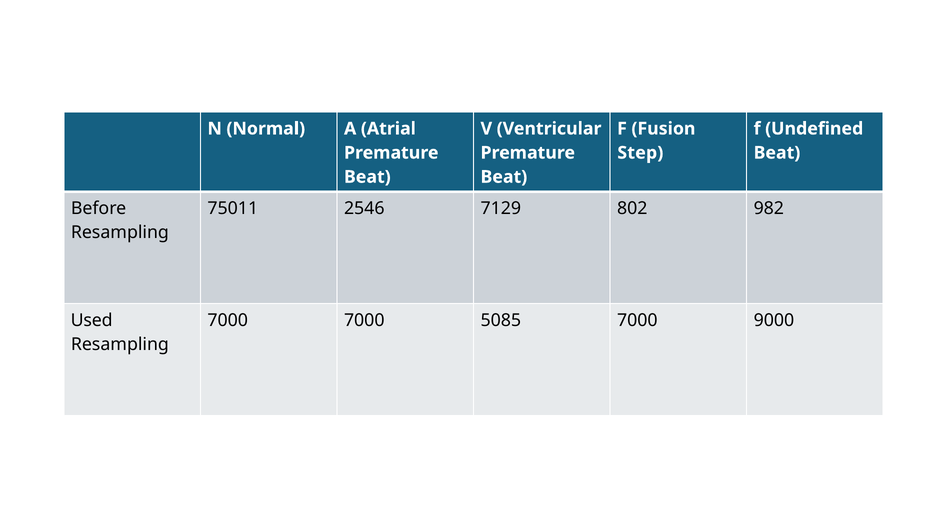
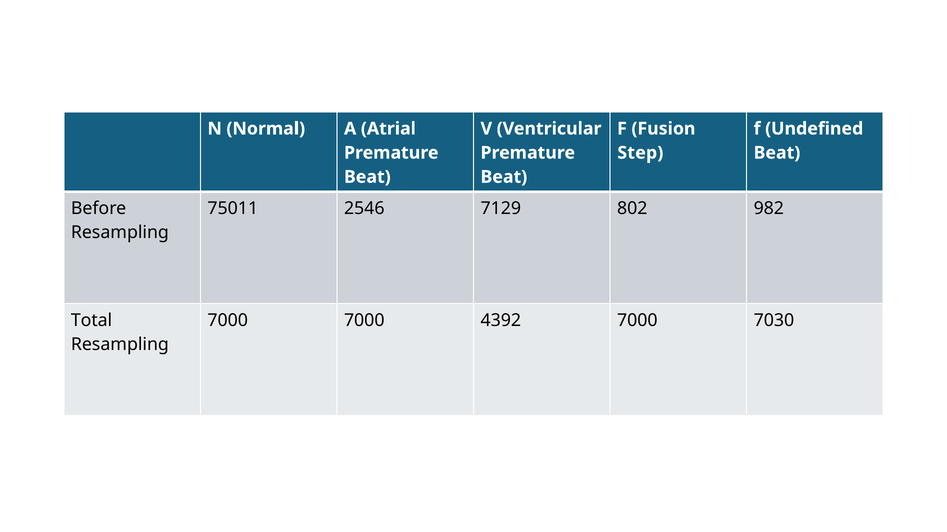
Used: Used -> Total
5085: 5085 -> 4392
9000: 9000 -> 7030
